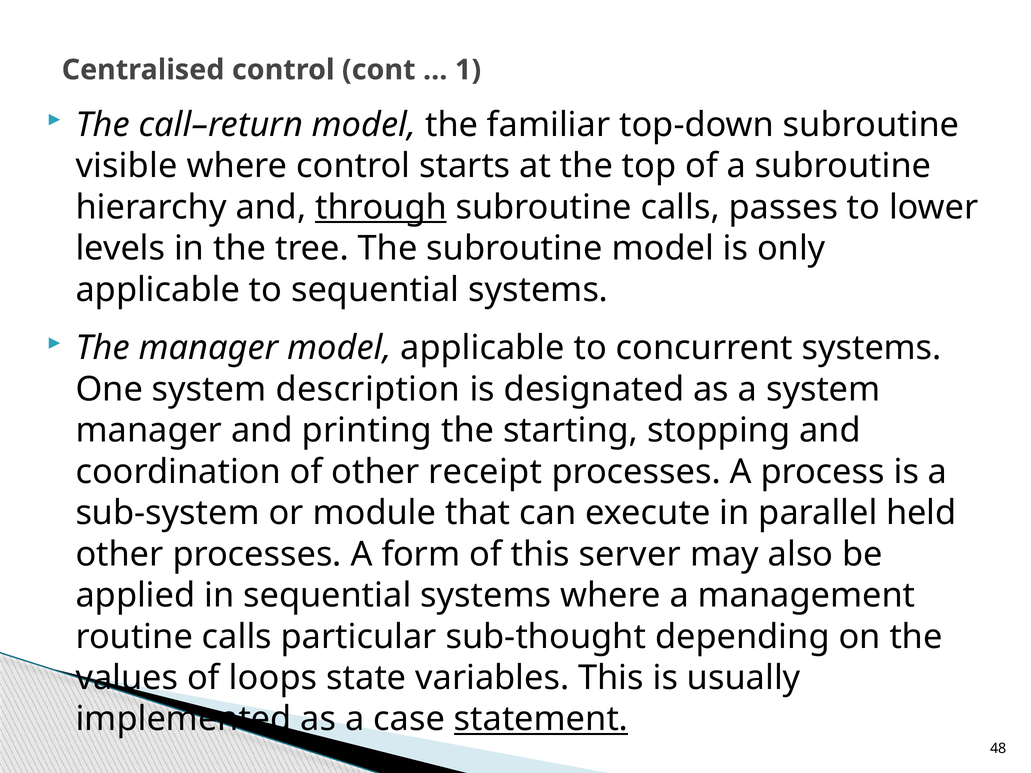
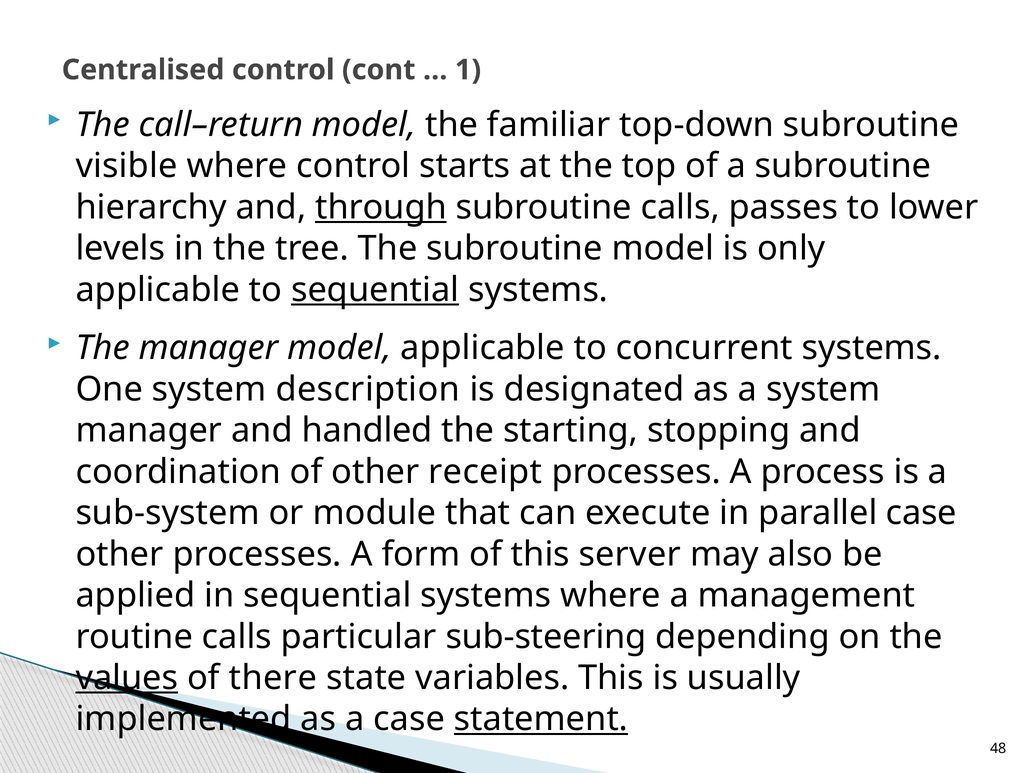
sequential at (375, 290) underline: none -> present
printing: printing -> handled
parallel held: held -> case
sub-thought: sub-thought -> sub-steering
values underline: none -> present
loops: loops -> there
